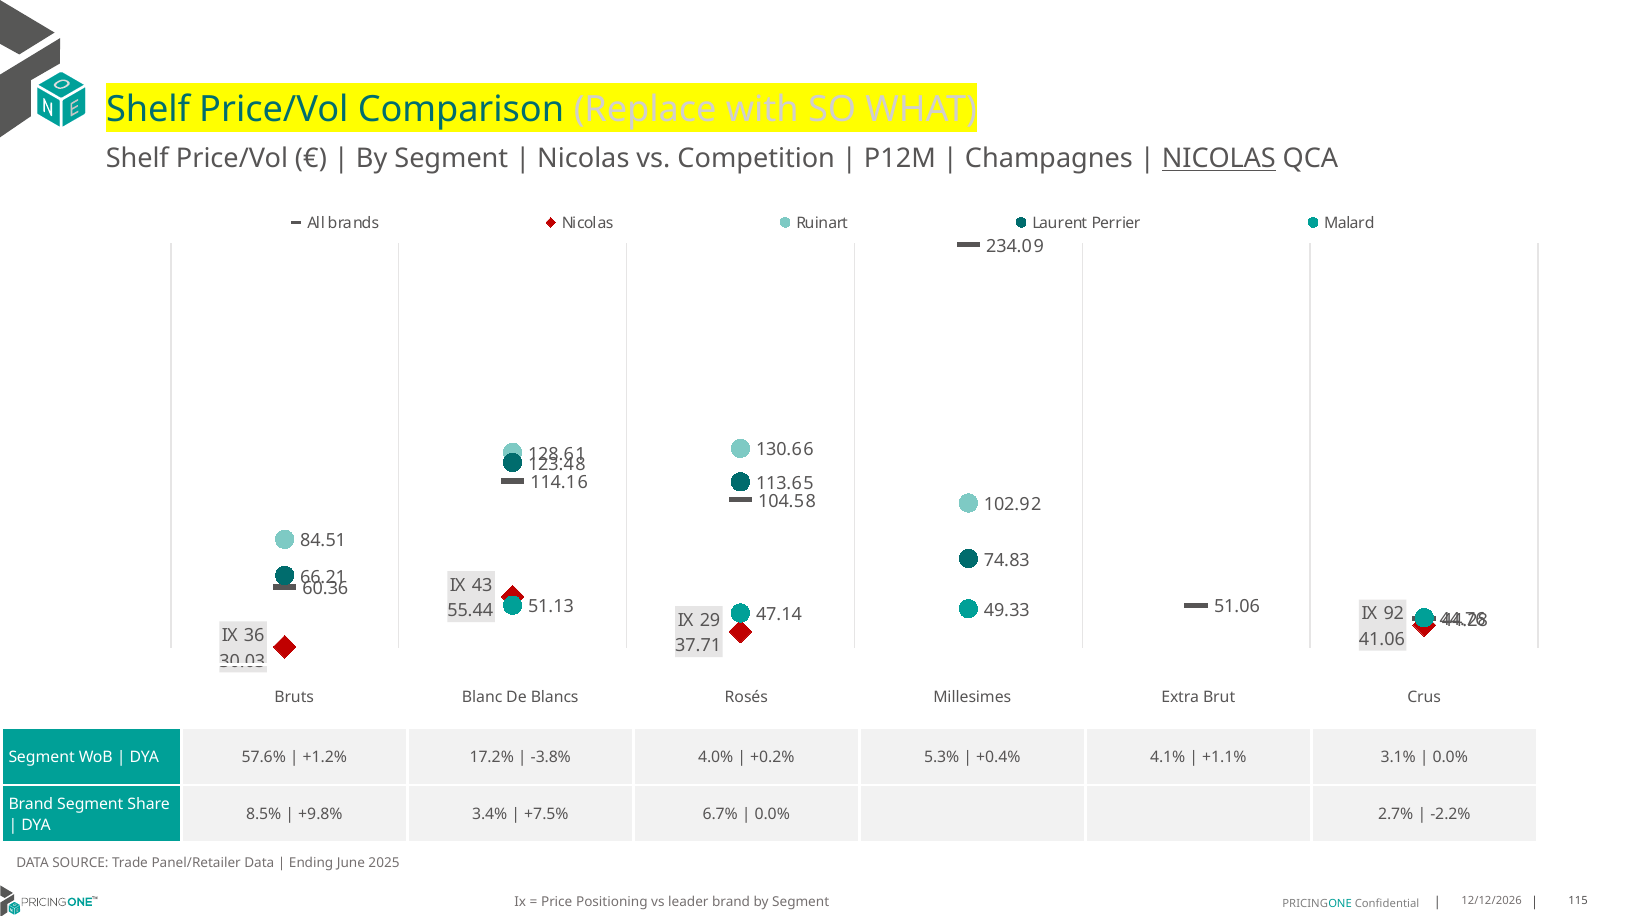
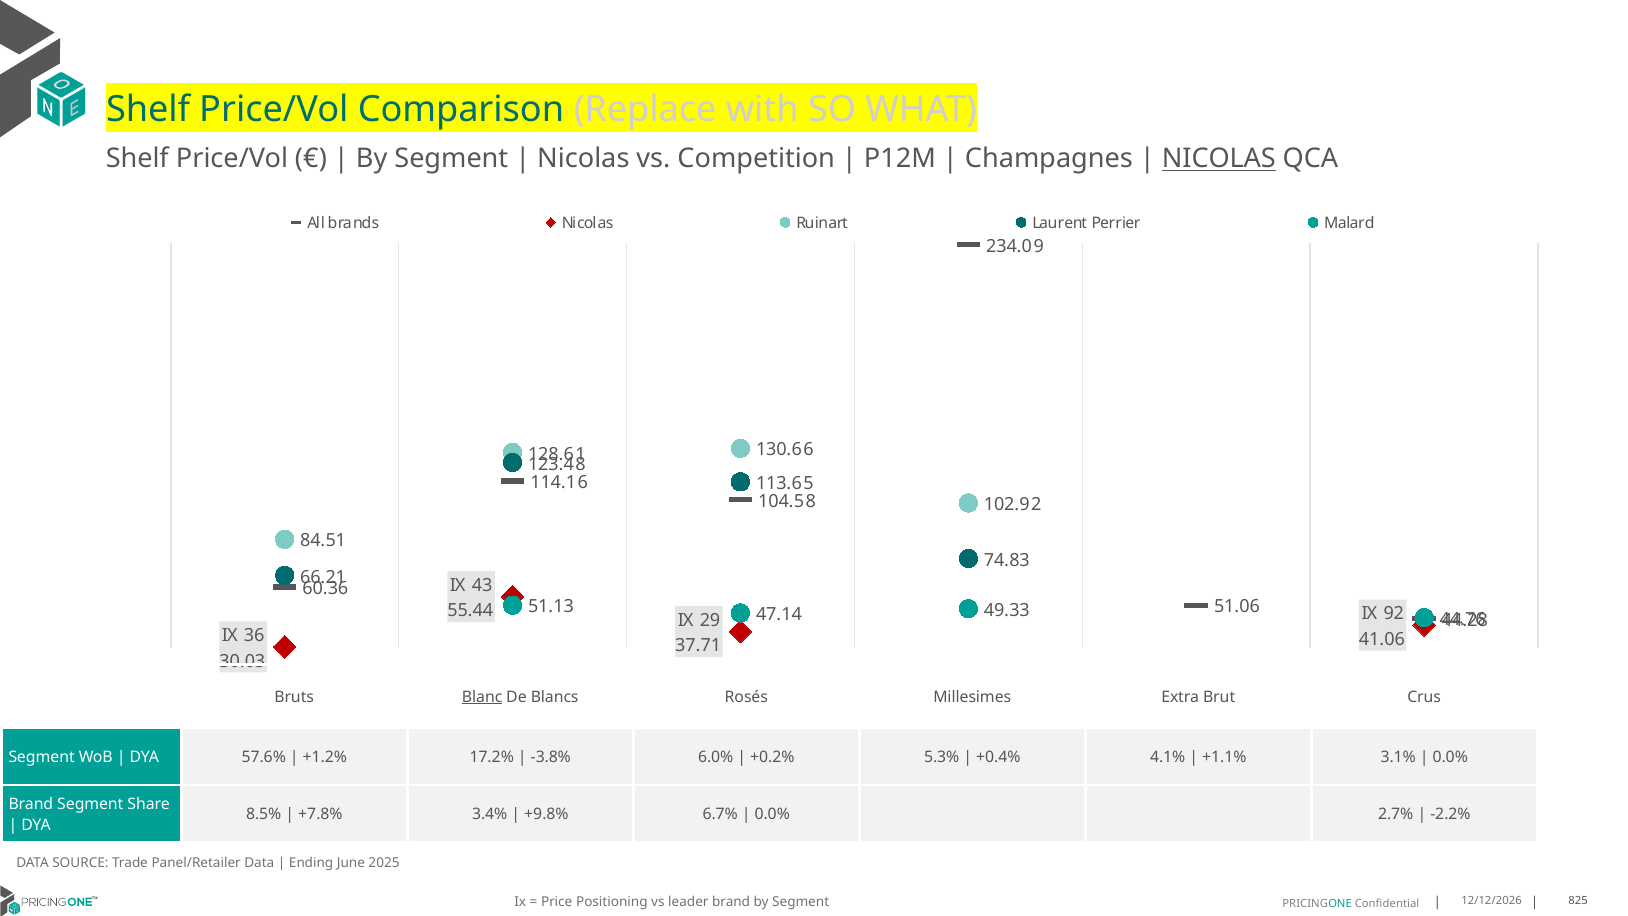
Blanc underline: none -> present
4.0%: 4.0% -> 6.0%
+9.8%: +9.8% -> +7.8%
+7.5%: +7.5% -> +9.8%
115: 115 -> 825
